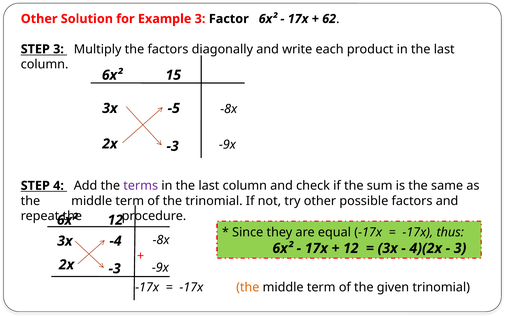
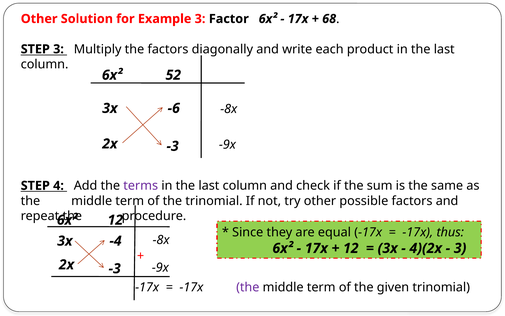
62: 62 -> 68
15: 15 -> 52
-5: -5 -> -6
the at (248, 287) colour: orange -> purple
